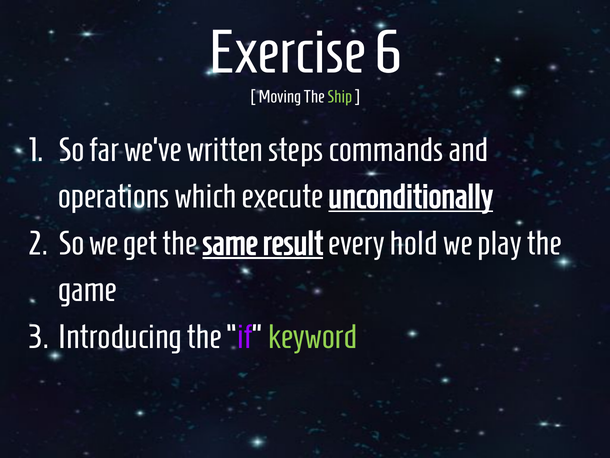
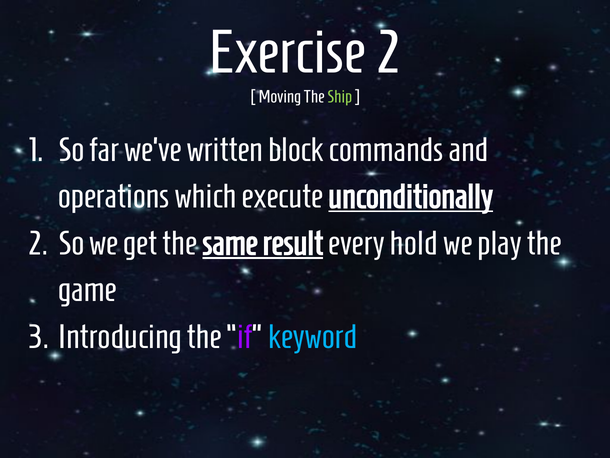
Exercise 6: 6 -> 2
steps: steps -> block
keyword colour: light green -> light blue
